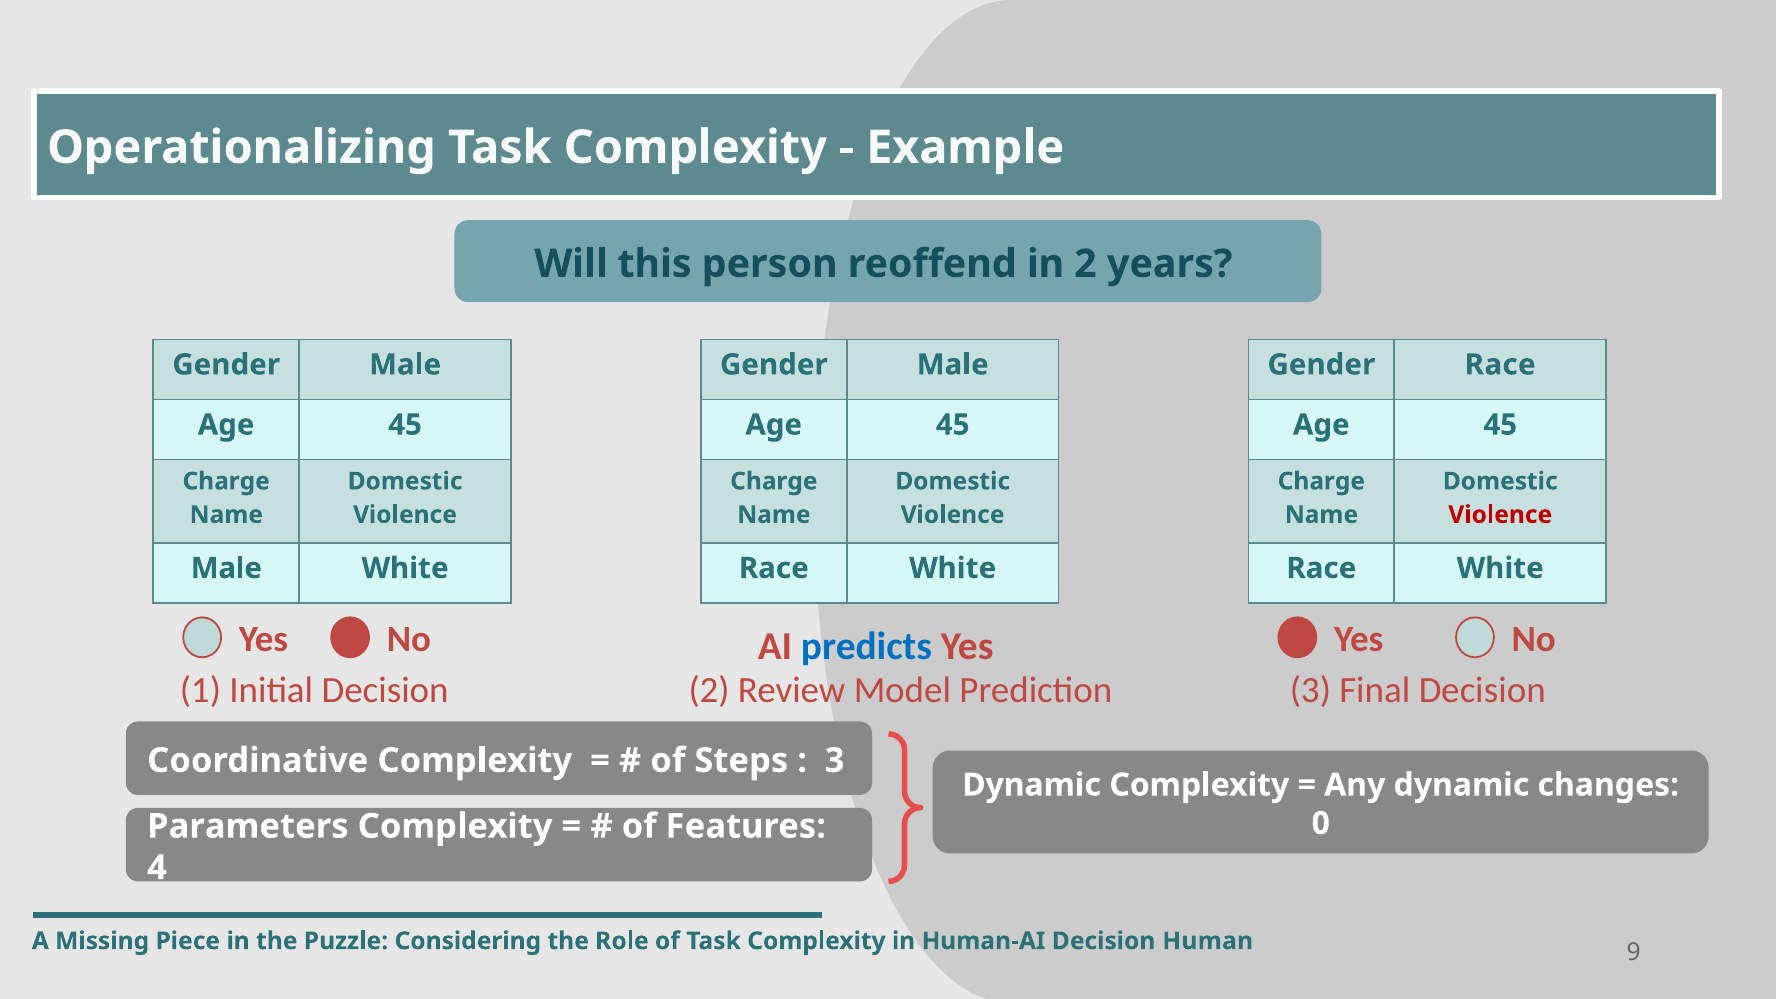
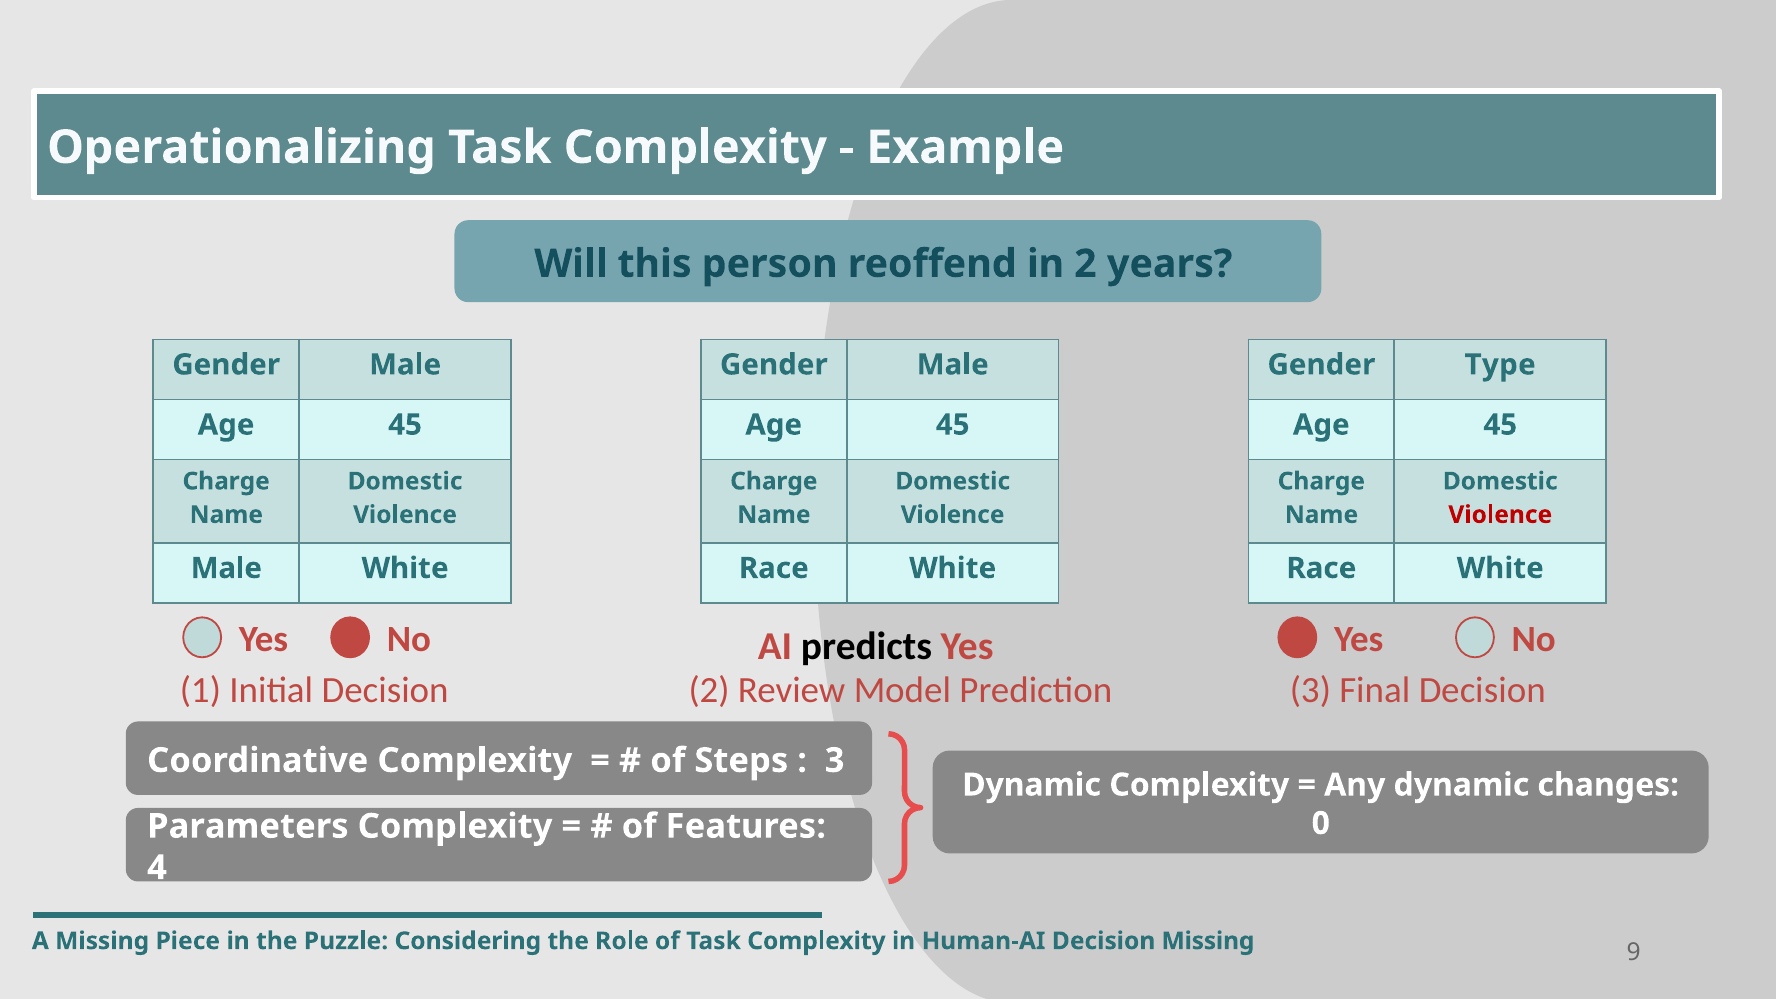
Gender Race: Race -> Type
predicts colour: blue -> black
Decision Human: Human -> Missing
